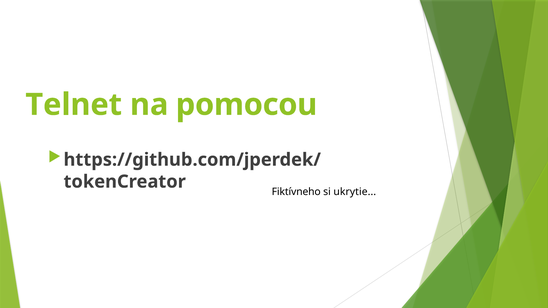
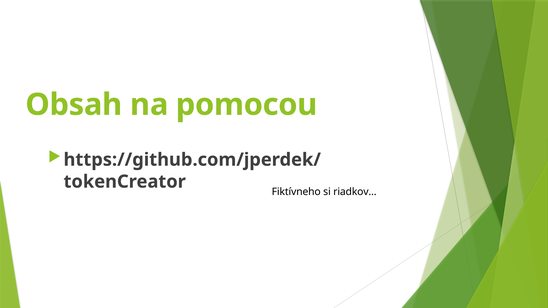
Telnet: Telnet -> Obsah
ukrytie: ukrytie -> riadkov
